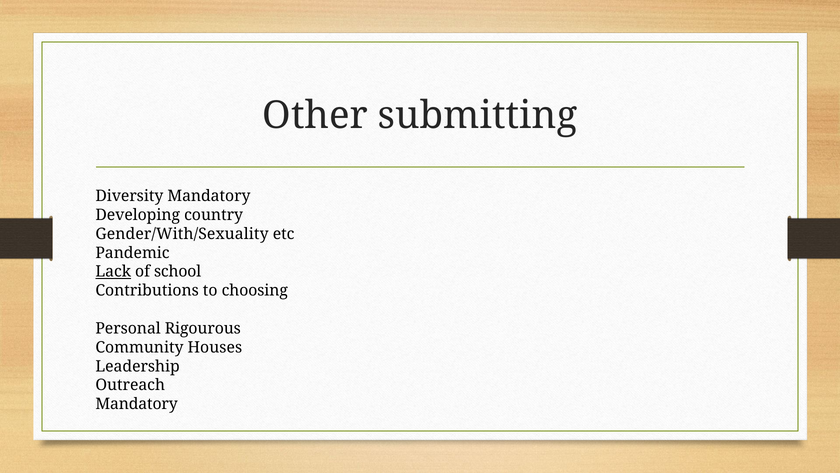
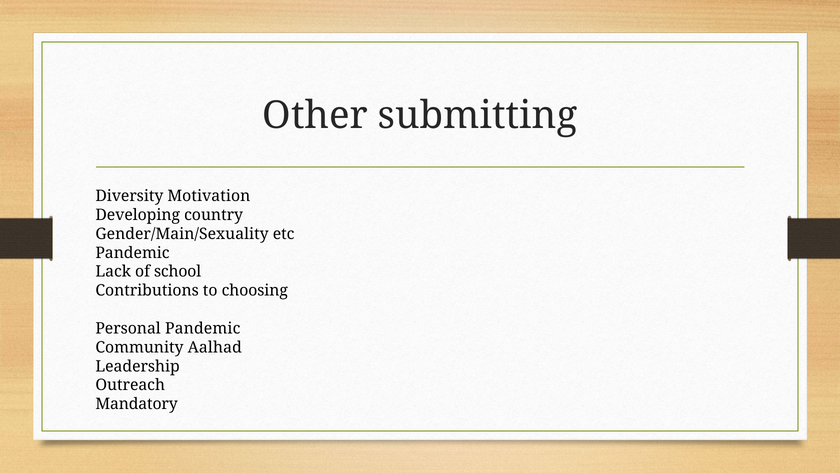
Diversity Mandatory: Mandatory -> Motivation
Gender/With/Sexuality: Gender/With/Sexuality -> Gender/Main/Sexuality
Lack underline: present -> none
Personal Rigourous: Rigourous -> Pandemic
Houses: Houses -> Aalhad
